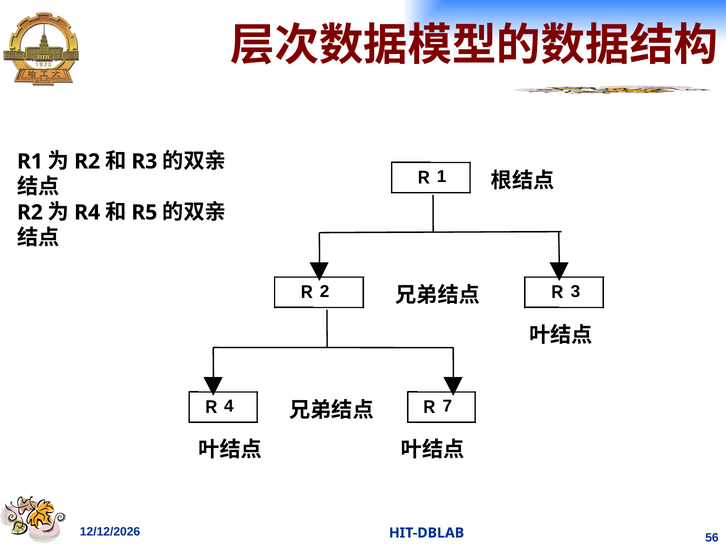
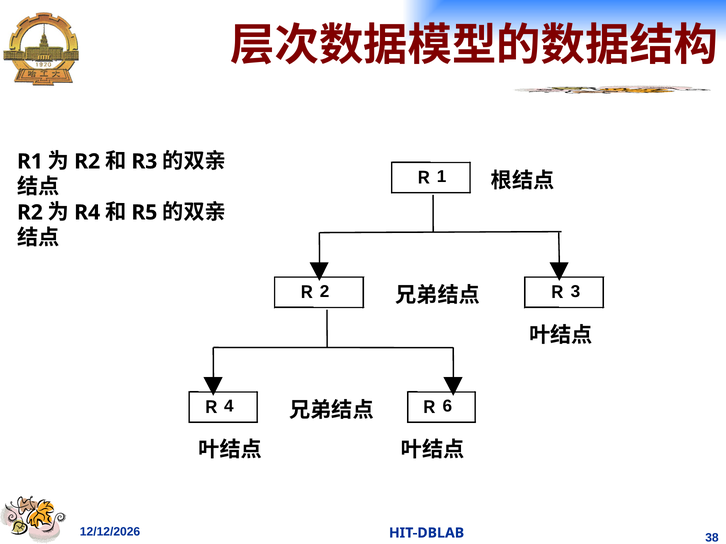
7: 7 -> 6
56: 56 -> 38
